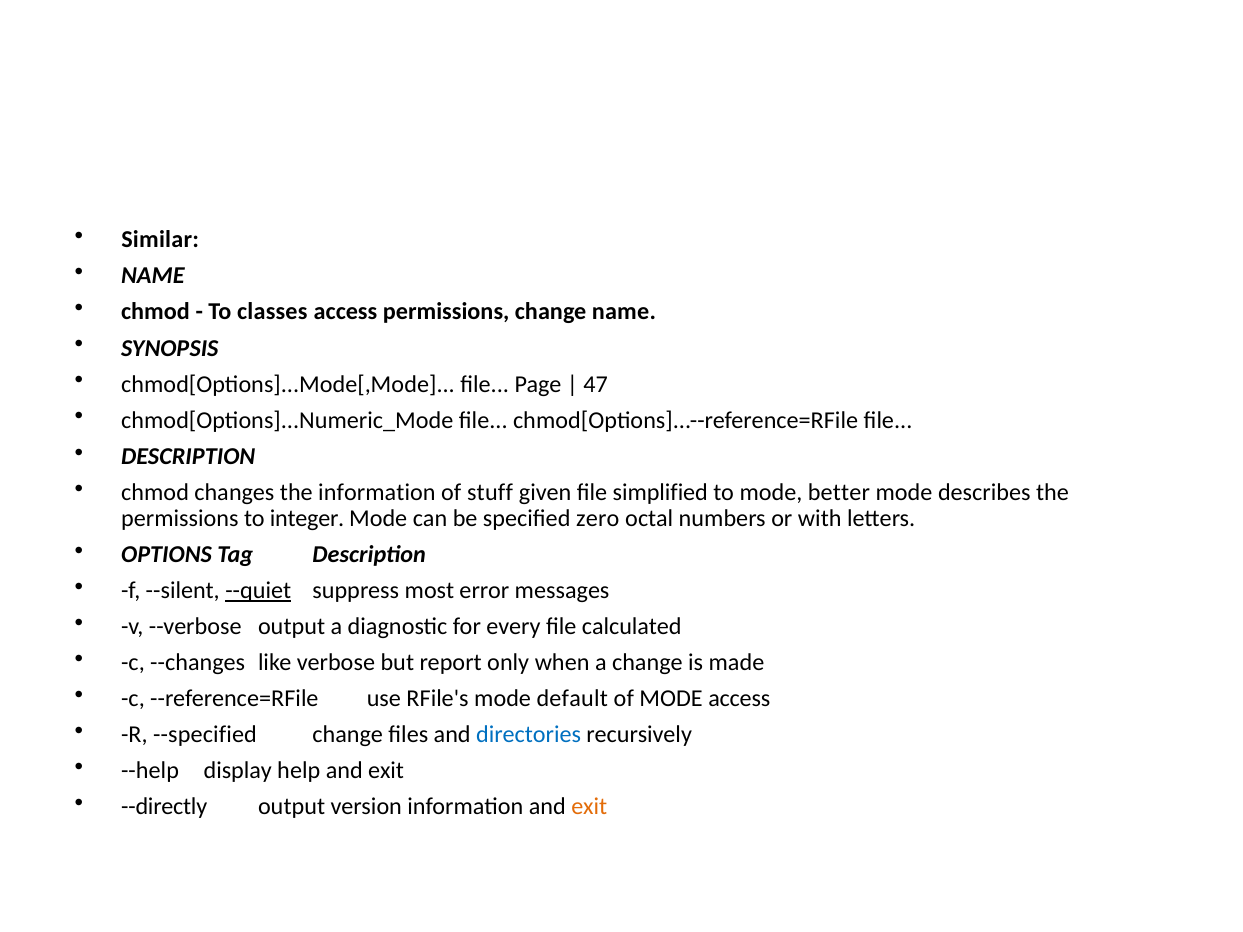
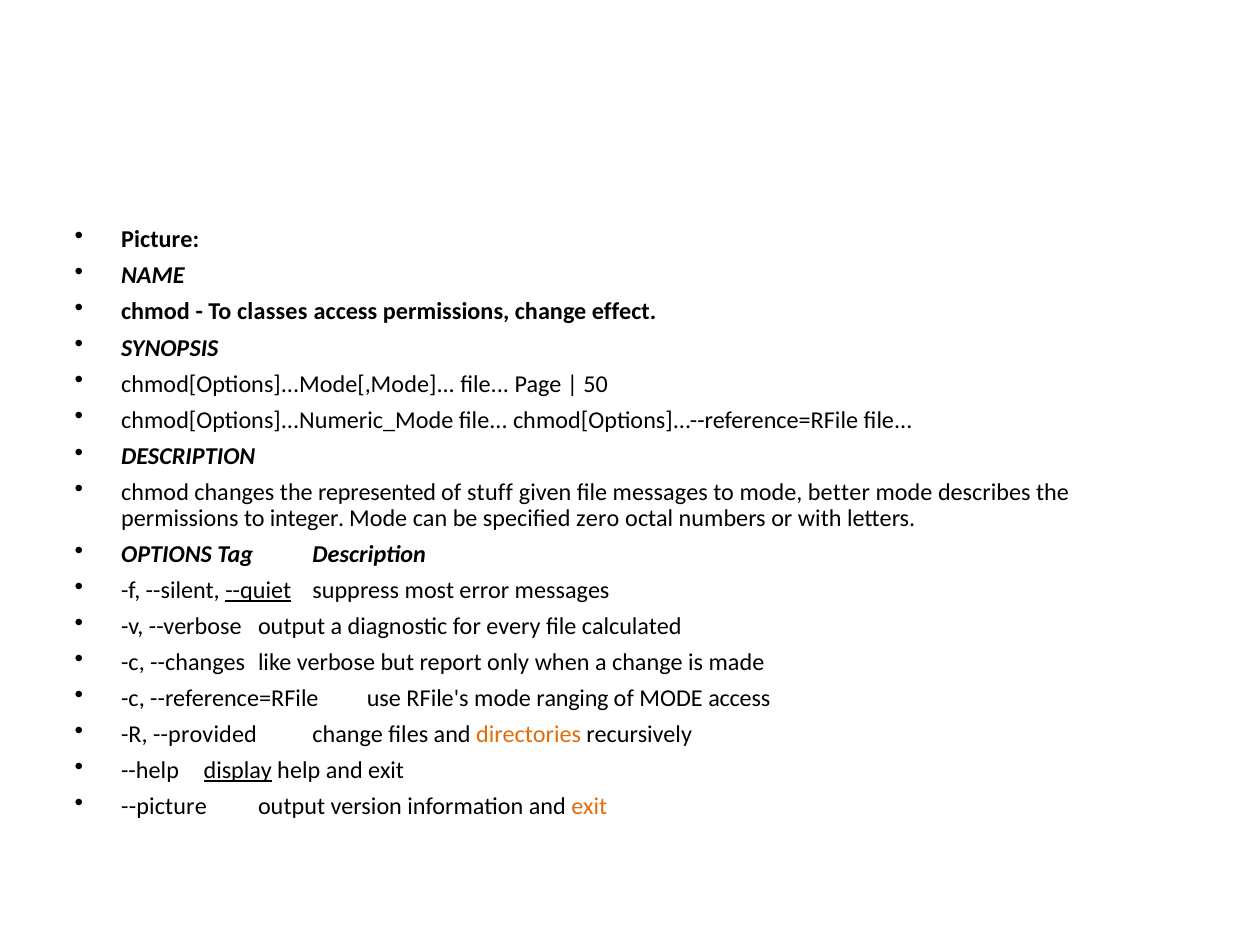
Similar: Similar -> Picture
change name: name -> effect
47: 47 -> 50
the information: information -> represented
file simplified: simplified -> messages
default: default -> ranging
--specified: --specified -> --provided
directories colour: blue -> orange
display underline: none -> present
--directly: --directly -> --picture
